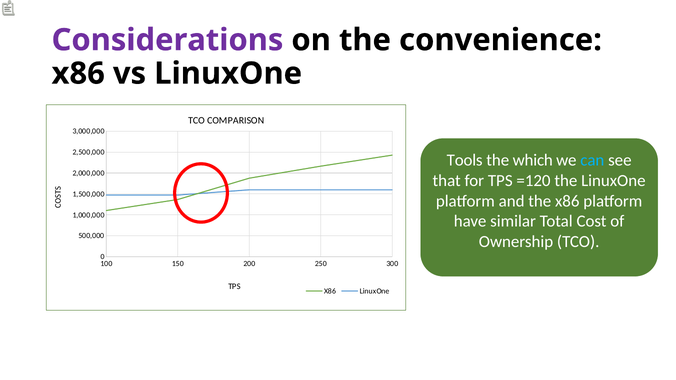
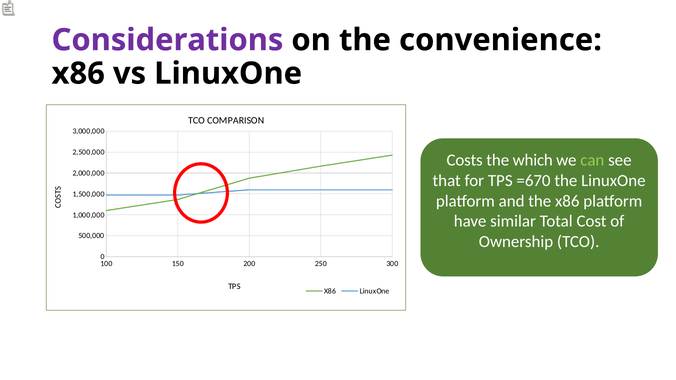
Tools: Tools -> Costs
can colour: light blue -> light green
=120: =120 -> =670
